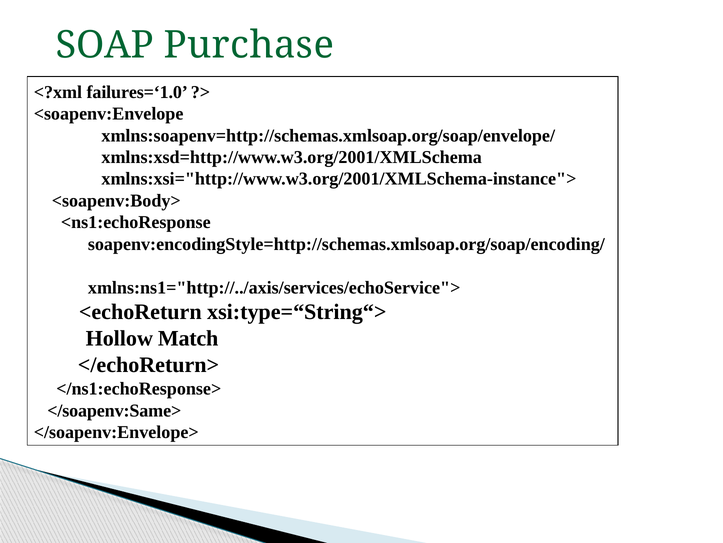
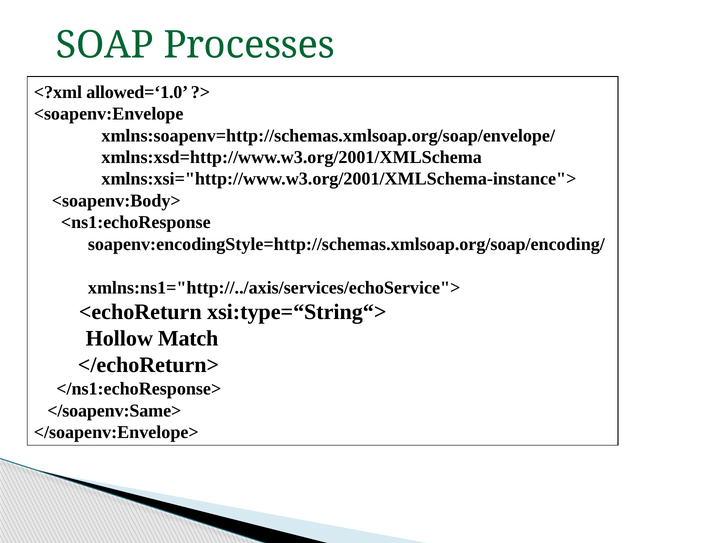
Purchase: Purchase -> Processes
failures=‘1.0: failures=‘1.0 -> allowed=‘1.0
